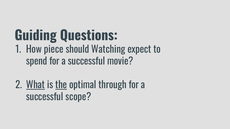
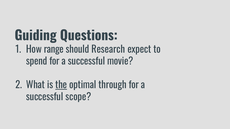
piece: piece -> range
Watching: Watching -> Research
What underline: present -> none
